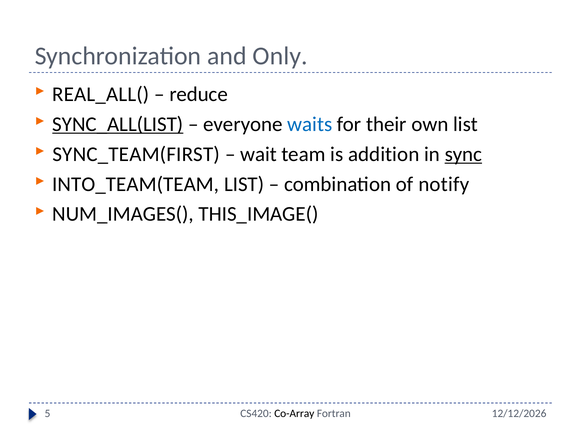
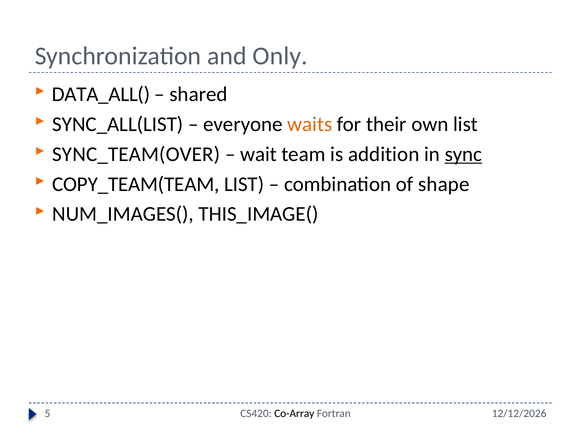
REAL_ALL(: REAL_ALL( -> DATA_ALL(
reduce: reduce -> shared
SYNC_ALL(LIST underline: present -> none
waits colour: blue -> orange
SYNC_TEAM(FIRST: SYNC_TEAM(FIRST -> SYNC_TEAM(OVER
INTO_TEAM(TEAM: INTO_TEAM(TEAM -> COPY_TEAM(TEAM
notify: notify -> shape
